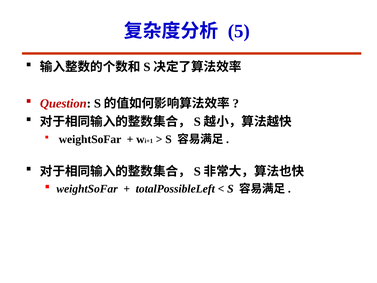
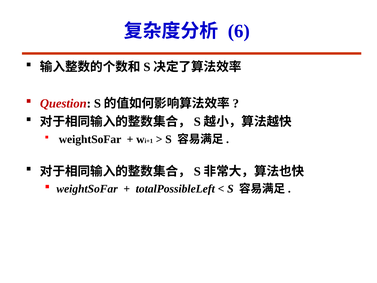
5: 5 -> 6
